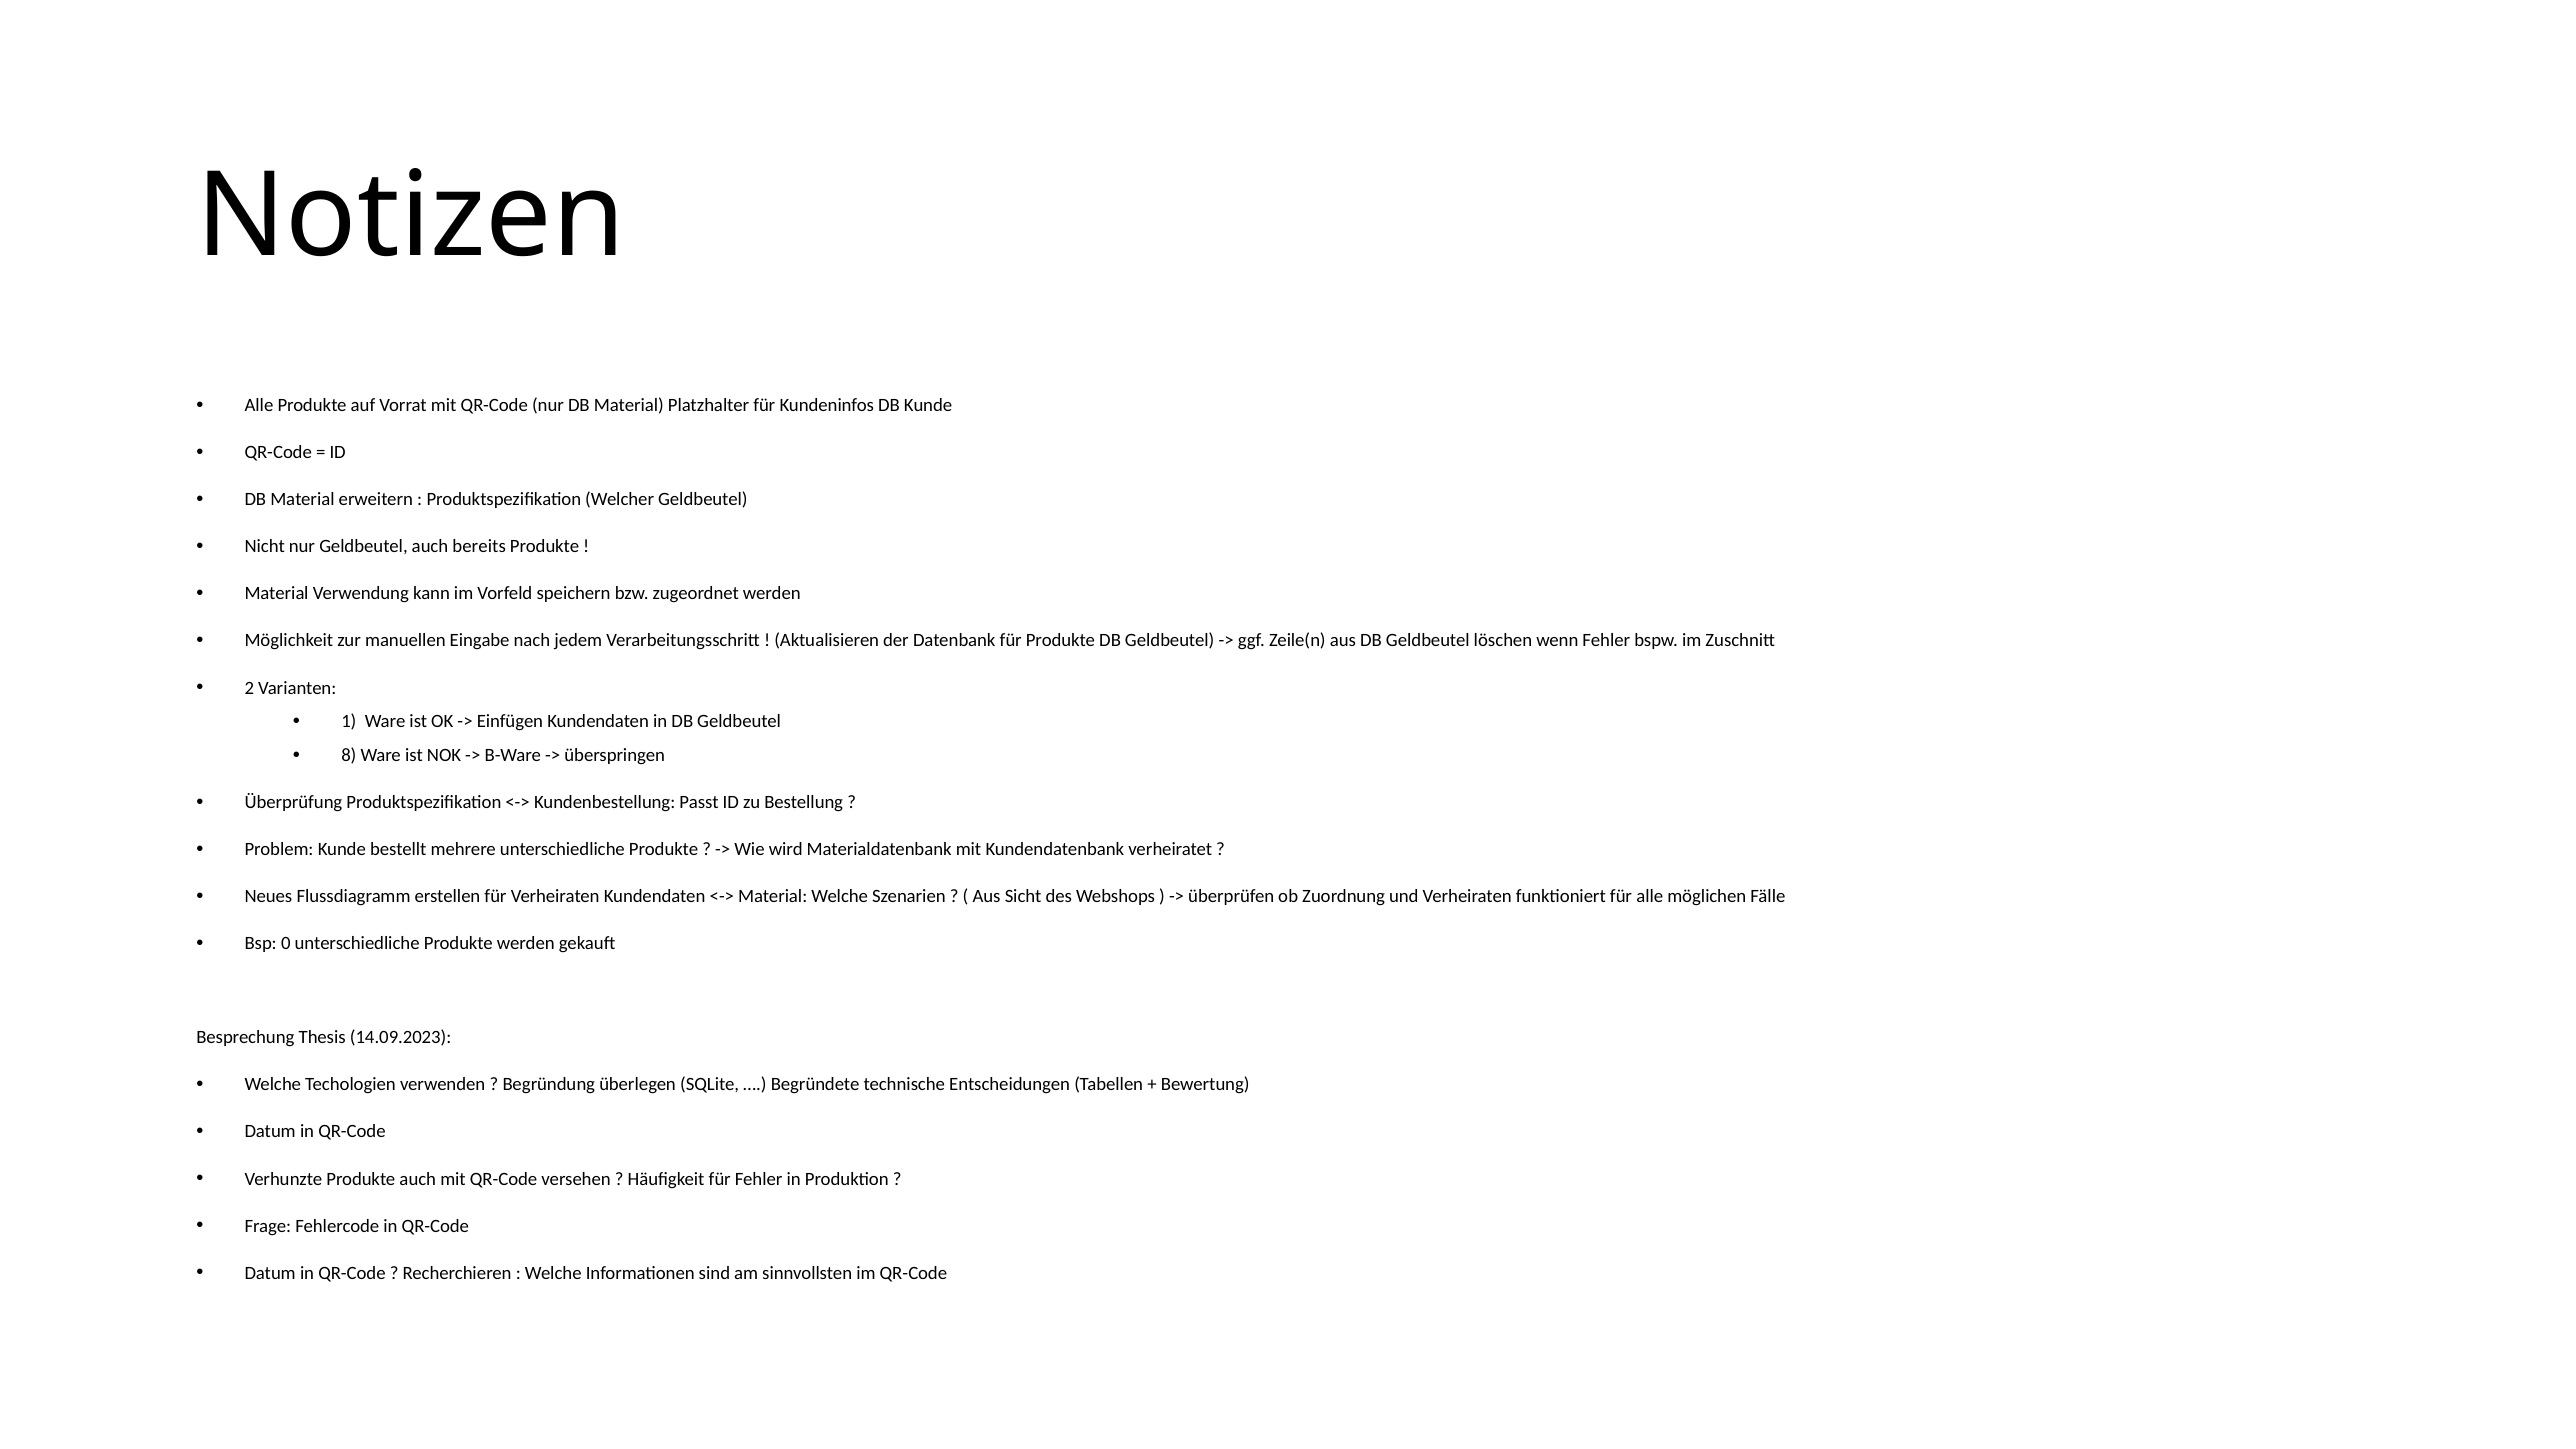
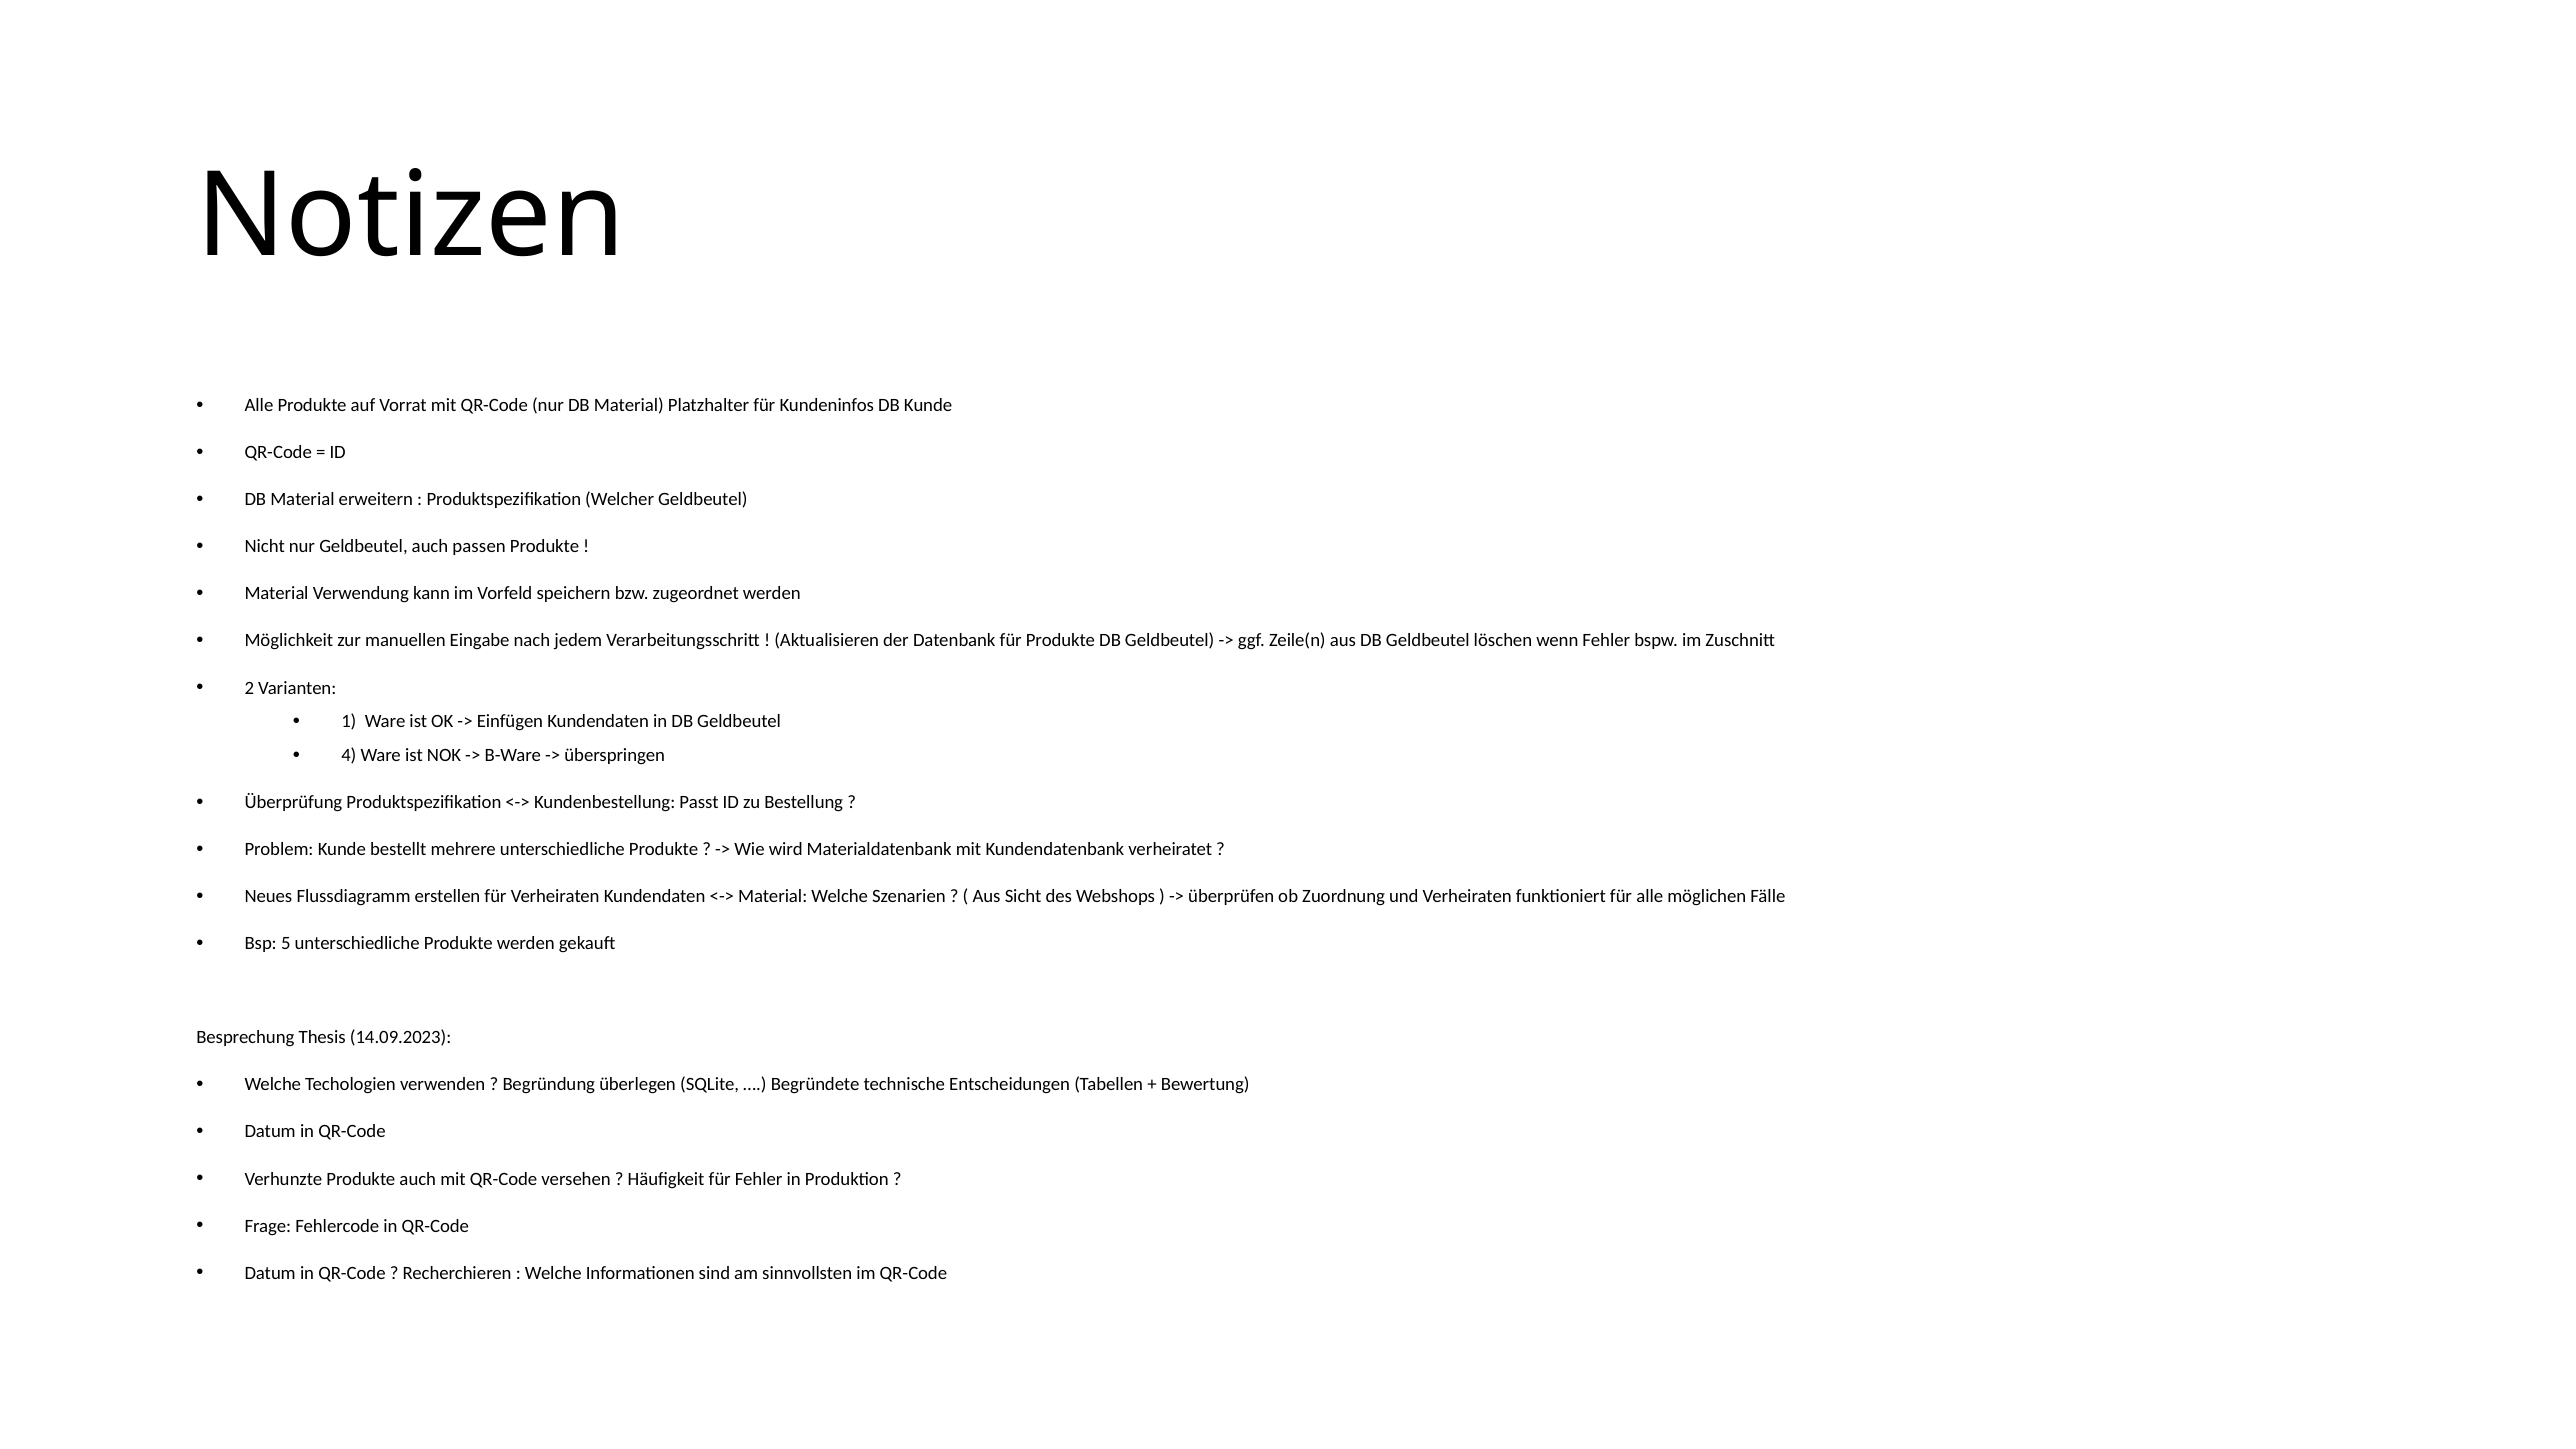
bereits: bereits -> passen
8: 8 -> 4
0: 0 -> 5
